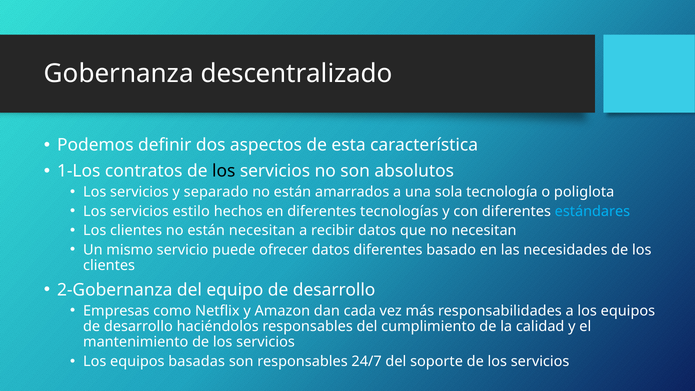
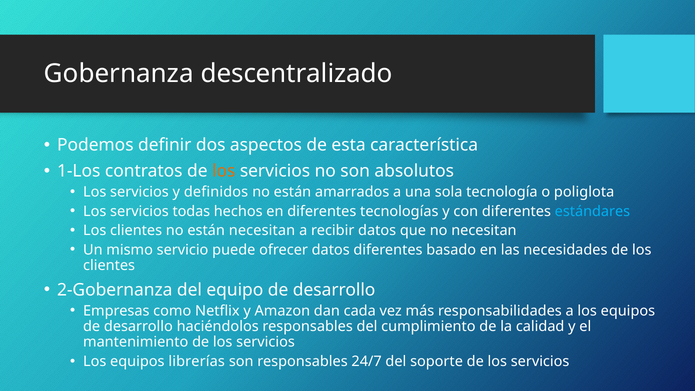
los at (224, 171) colour: black -> orange
separado: separado -> definidos
estilo: estilo -> todas
basadas: basadas -> librerías
